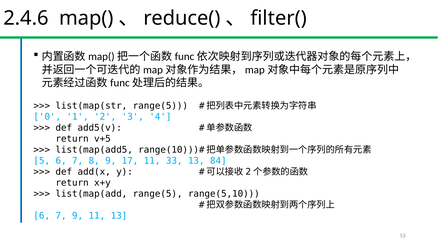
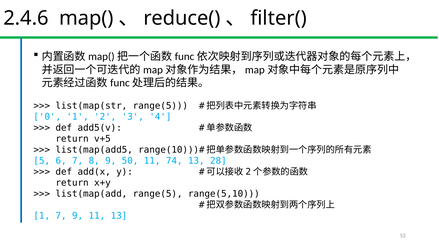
17: 17 -> 50
33: 33 -> 74
84: 84 -> 28
6 at (42, 216): 6 -> 1
